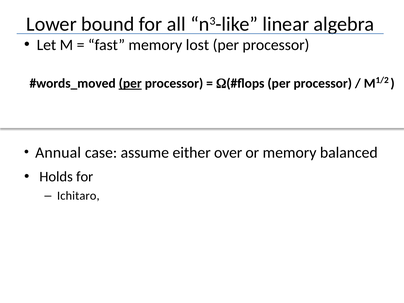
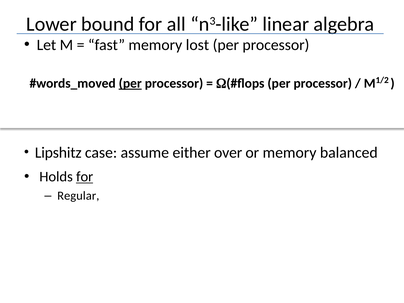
Annual: Annual -> Lipshitz
for at (85, 177) underline: none -> present
Ichitaro: Ichitaro -> Regular
